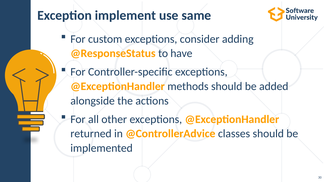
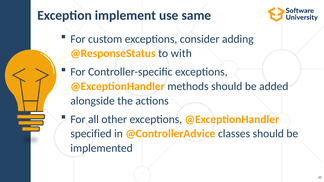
have: have -> with
returned: returned -> specified
